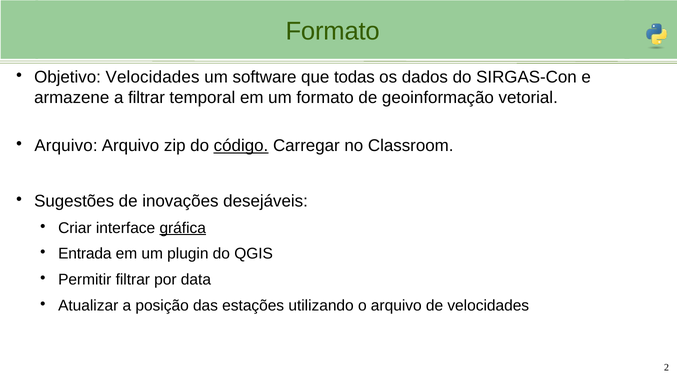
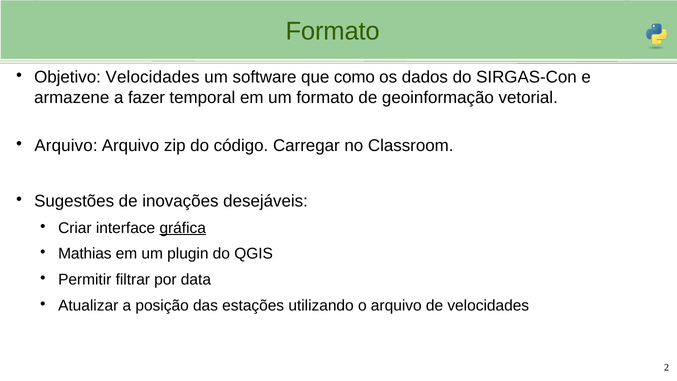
todas: todas -> como
a filtrar: filtrar -> fazer
código underline: present -> none
Entrada: Entrada -> Mathias
